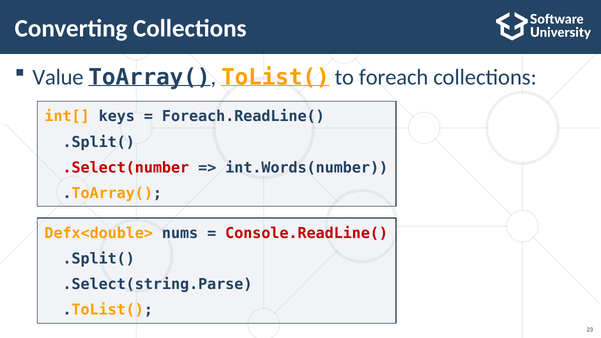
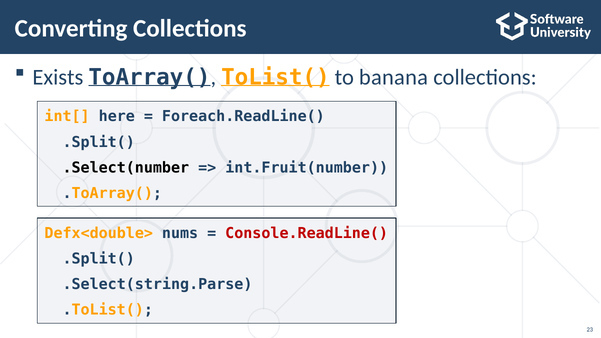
Value: Value -> Exists
foreach: foreach -> banana
keys: keys -> here
.Select(number colour: red -> black
int.Words(number: int.Words(number -> int.Fruit(number
